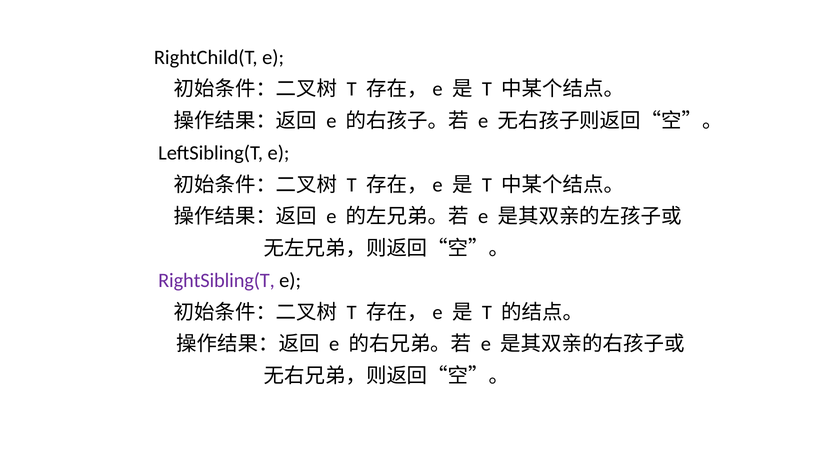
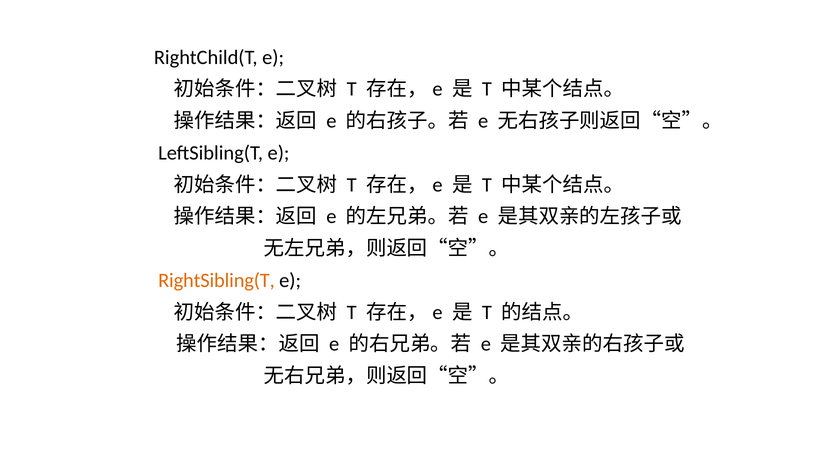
RightSibling(T colour: purple -> orange
